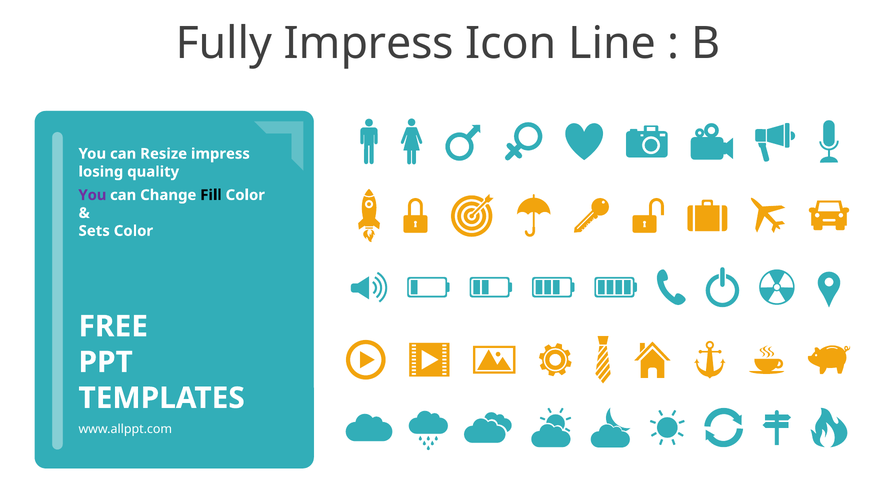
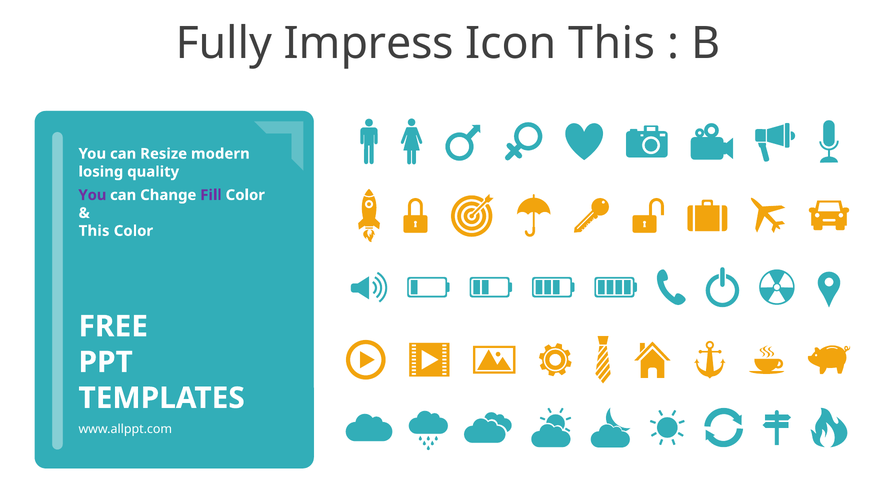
Icon Line: Line -> This
Resize impress: impress -> modern
Fill colour: black -> purple
Sets at (94, 231): Sets -> This
